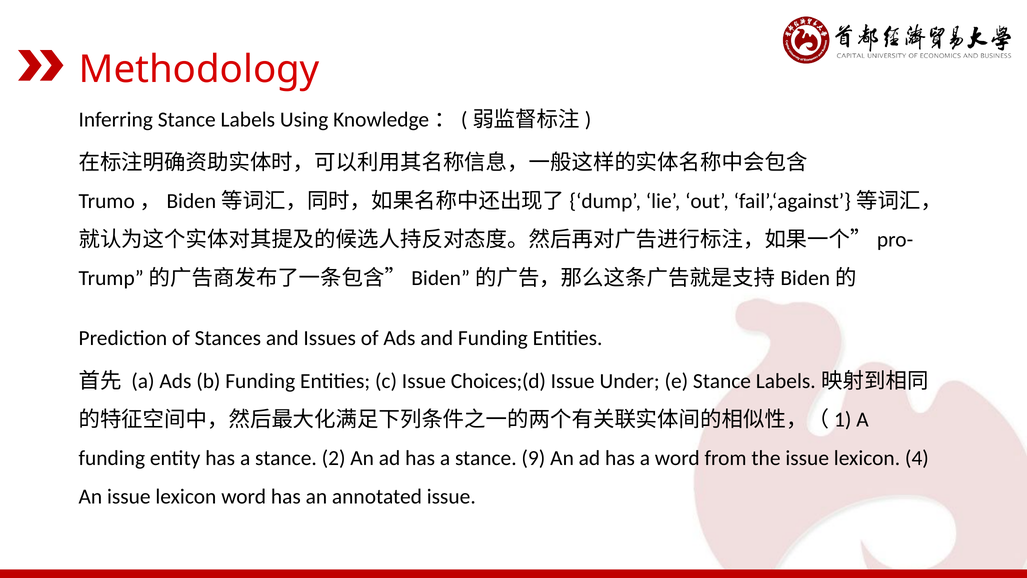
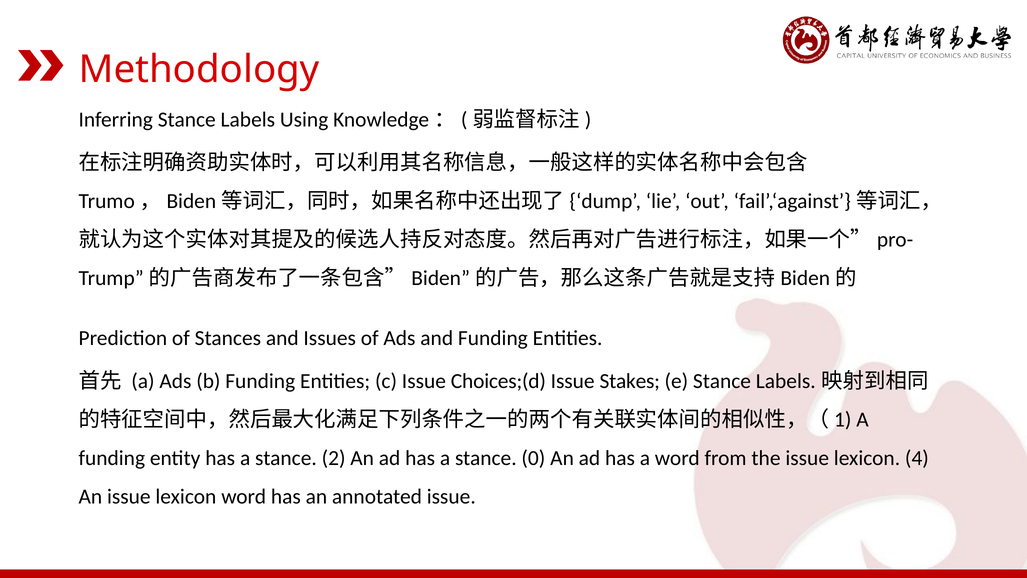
Under: Under -> Stakes
9: 9 -> 0
